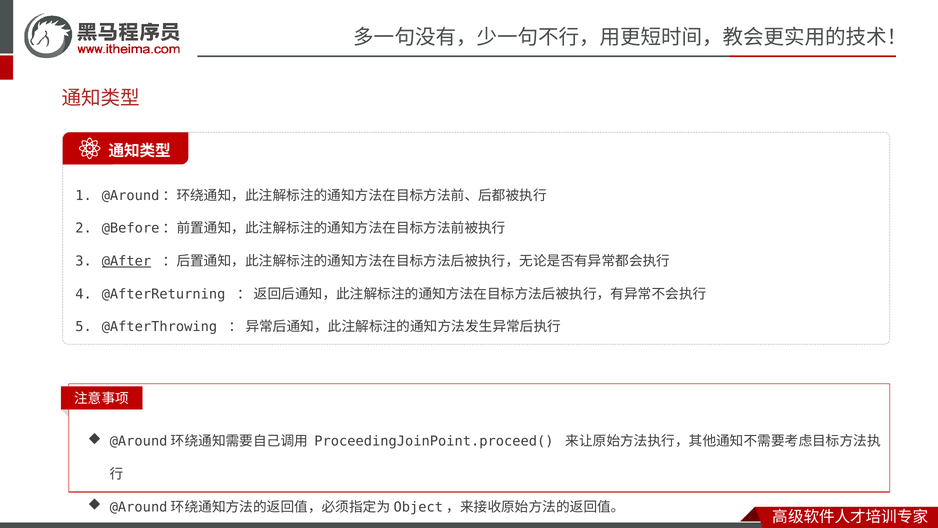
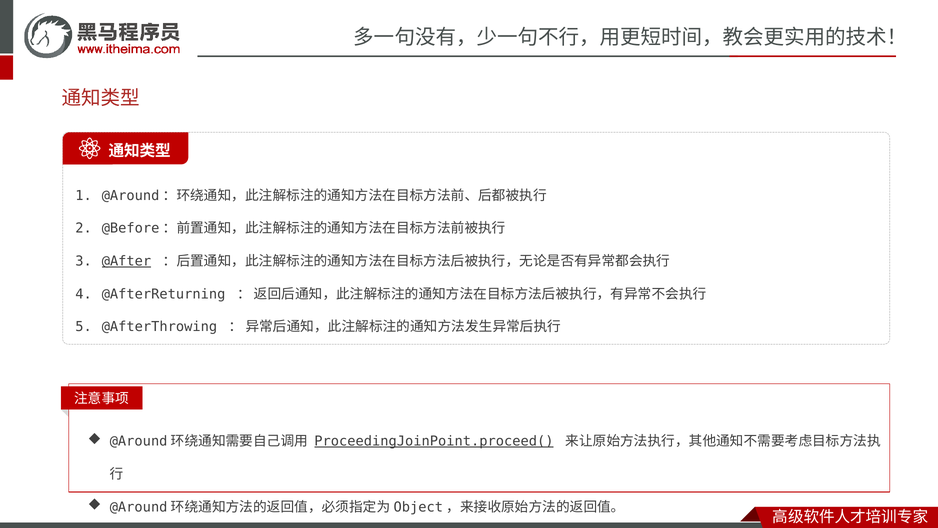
ProceedingJoinPoint.proceed( underline: none -> present
